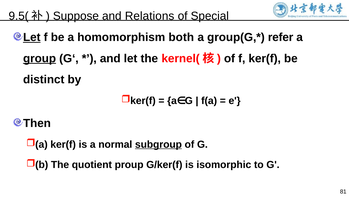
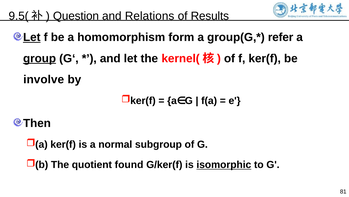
Suppose: Suppose -> Question
Special: Special -> Results
both: both -> form
distinct: distinct -> involve
subgroup underline: present -> none
proup: proup -> found
isomorphic underline: none -> present
